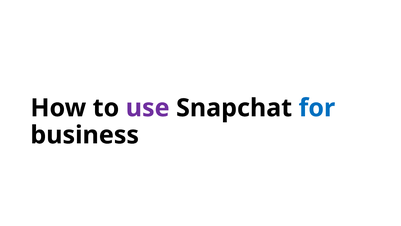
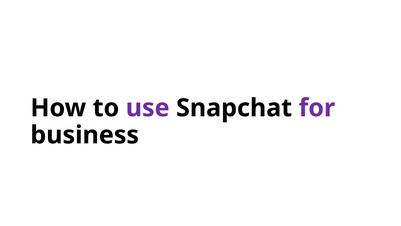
for colour: blue -> purple
